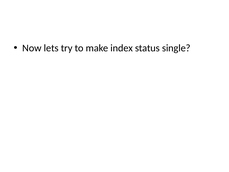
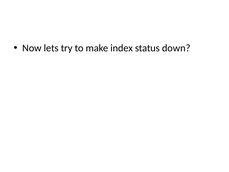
single: single -> down
